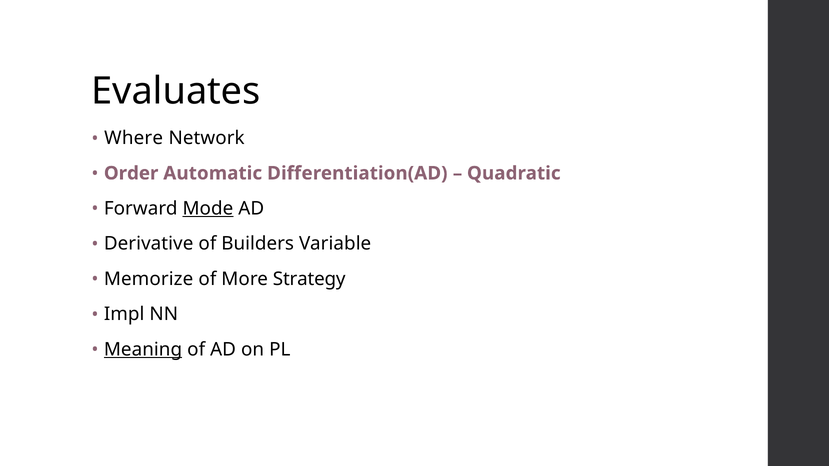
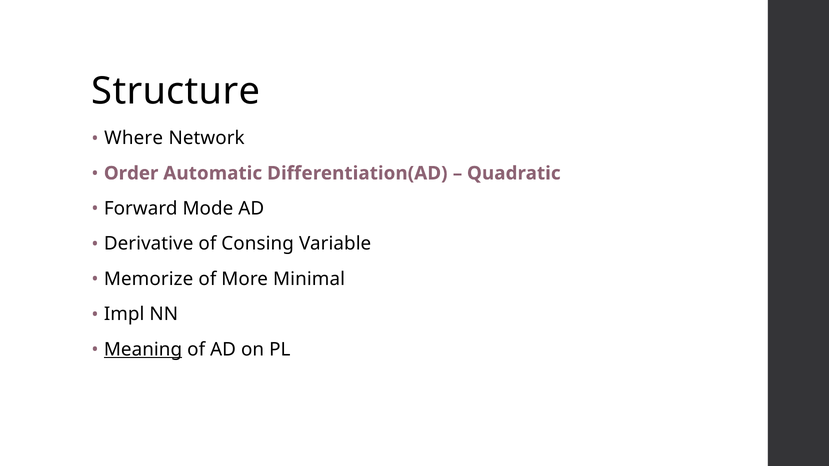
Evaluates: Evaluates -> Structure
Mode underline: present -> none
Builders: Builders -> Consing
Strategy: Strategy -> Minimal
